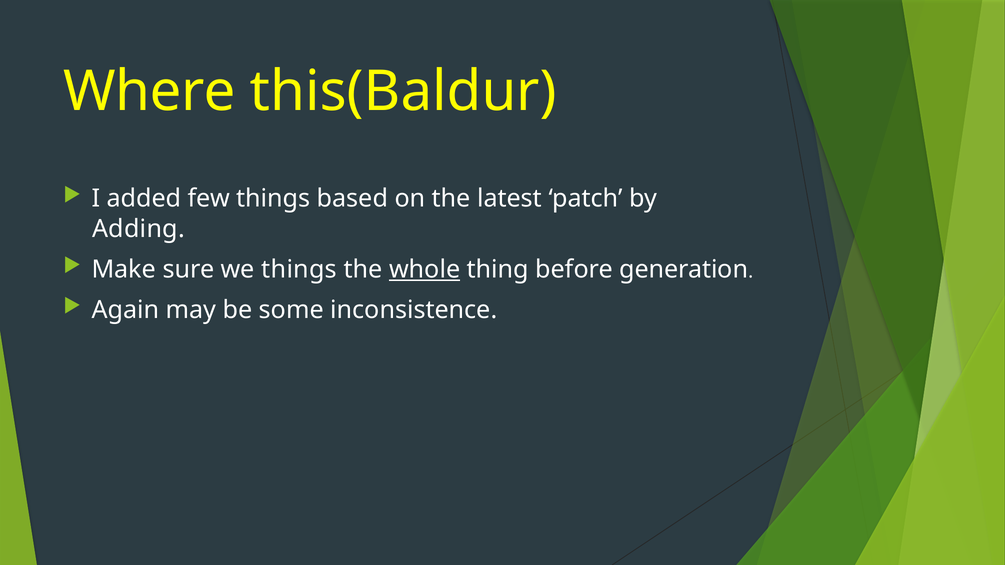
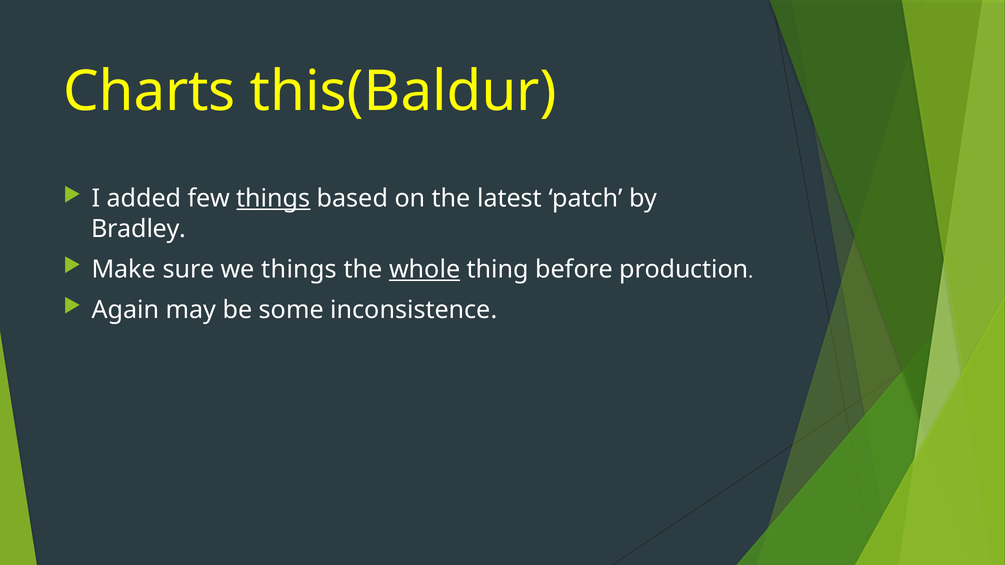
Where: Where -> Charts
things at (273, 199) underline: none -> present
Adding: Adding -> Bradley
generation: generation -> production
